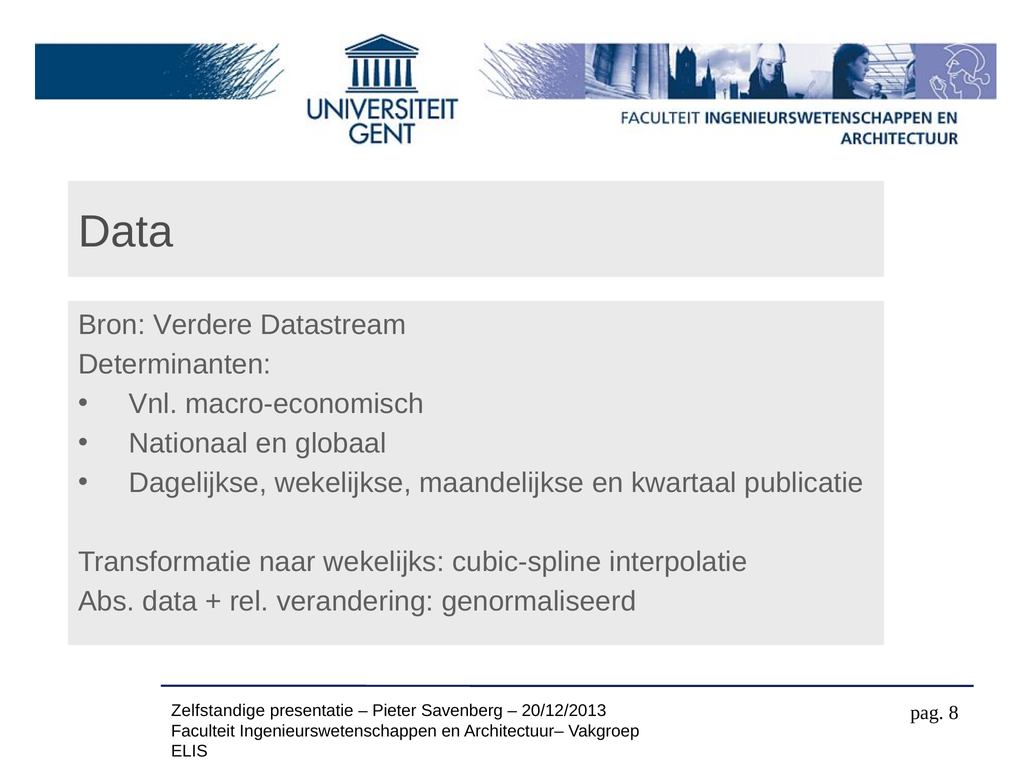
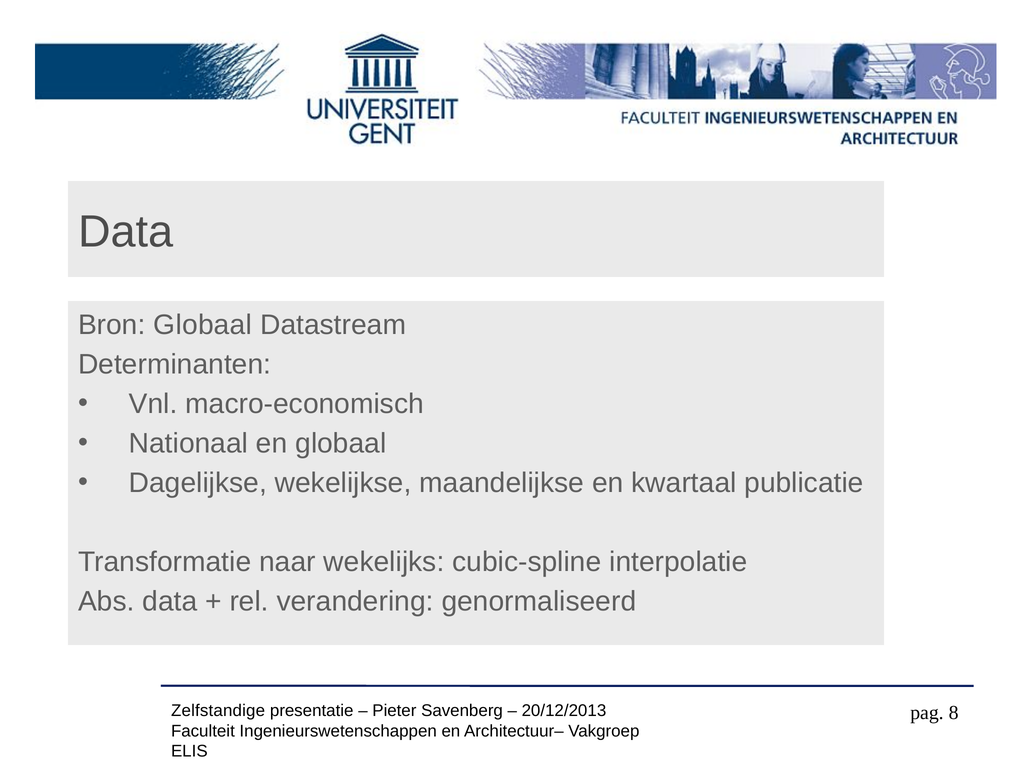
Bron Verdere: Verdere -> Globaal
